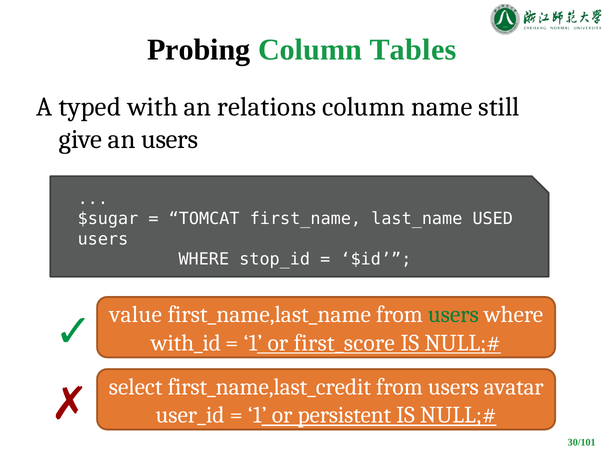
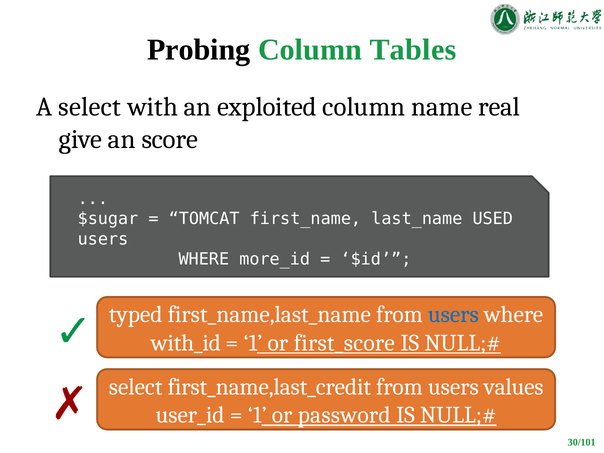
A typed: typed -> select
relations: relations -> exploited
still: still -> real
an users: users -> score
stop_id: stop_id -> more_id
value: value -> typed
users at (453, 315) colour: green -> blue
avatar: avatar -> values
persistent: persistent -> password
